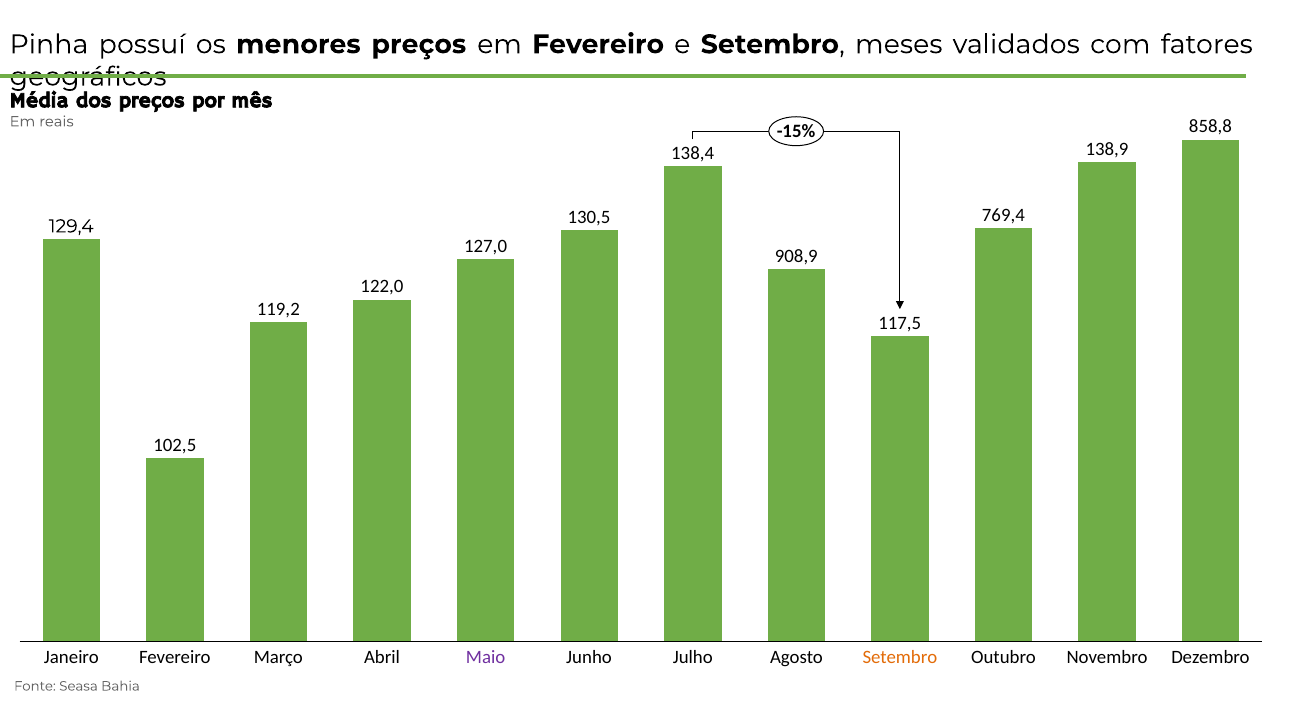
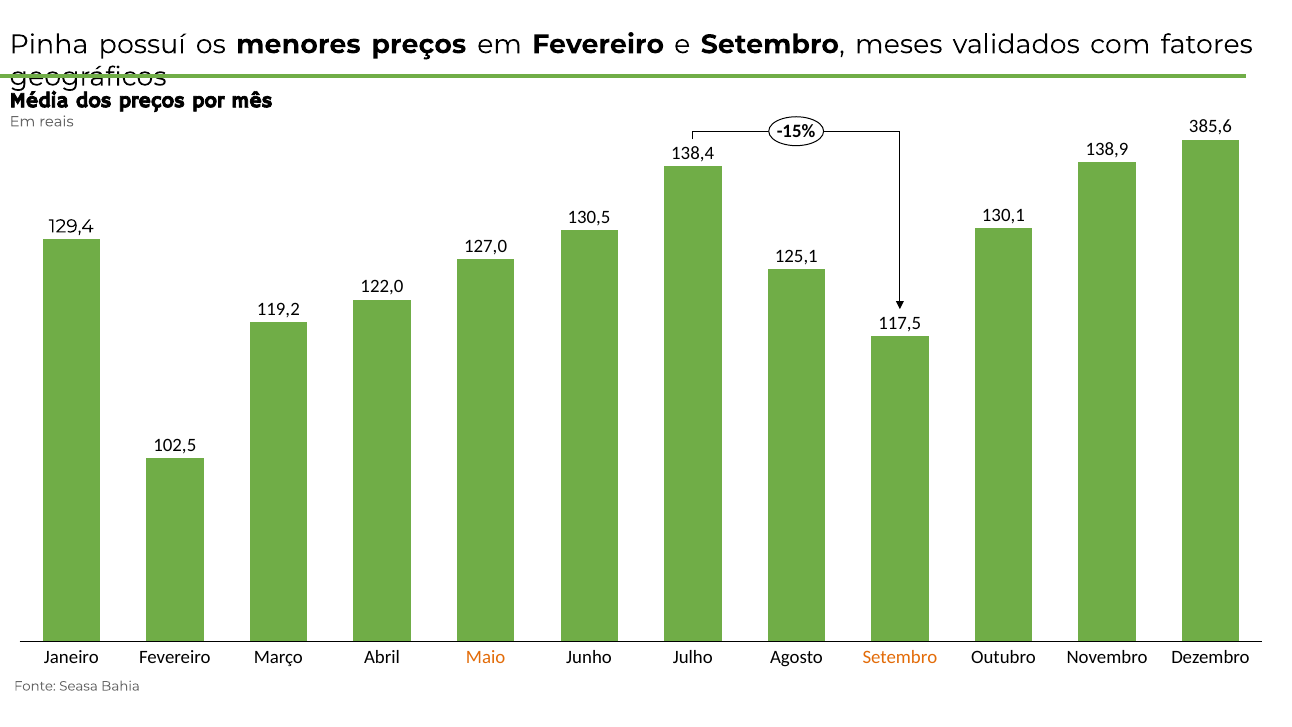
858,8: 858,8 -> 385,6
769,4: 769,4 -> 130,1
908,9: 908,9 -> 125,1
Maio colour: purple -> orange
